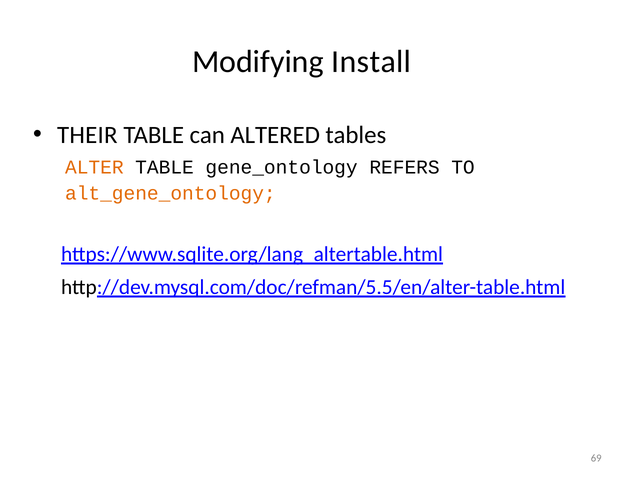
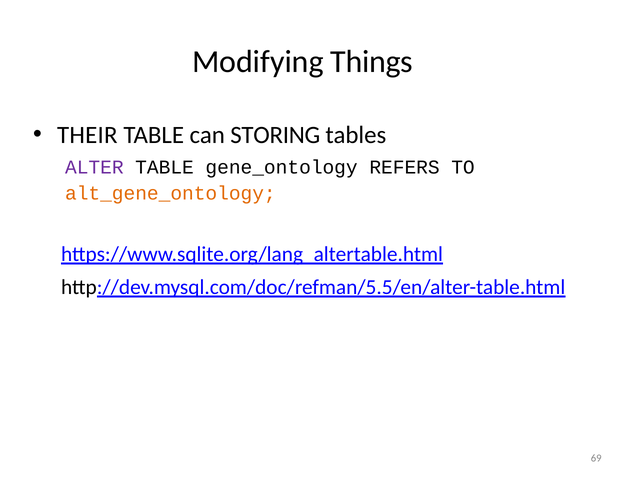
Install: Install -> Things
ALTERED: ALTERED -> STORING
ALTER colour: orange -> purple
